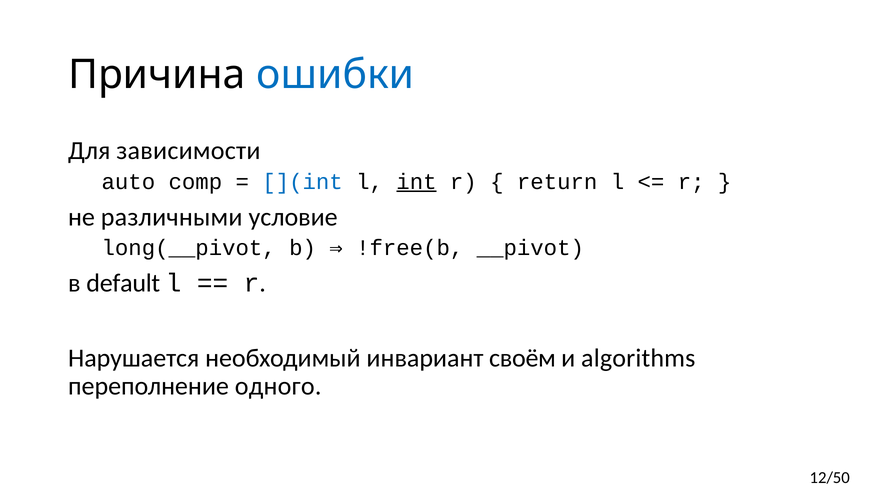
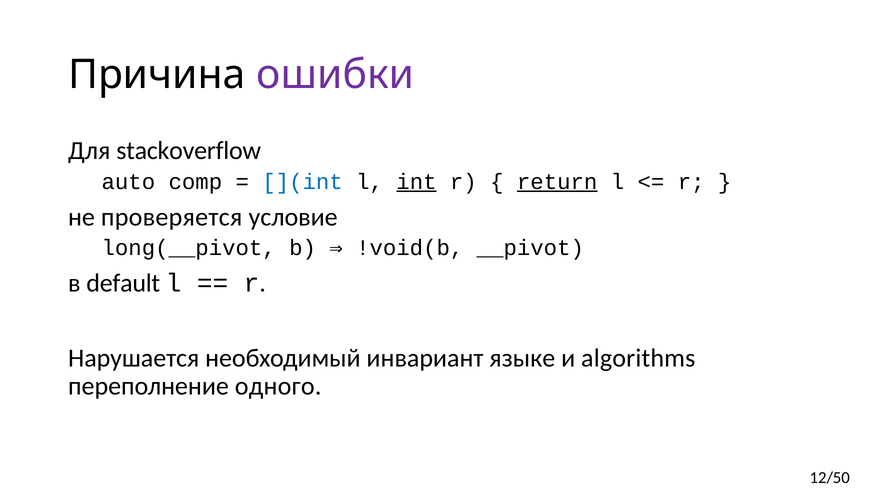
ошибки colour: blue -> purple
зависимости: зависимости -> stackoverflow
return underline: none -> present
различными: различными -> проверяется
!free(b: !free(b -> !void(b
своём: своём -> языке
